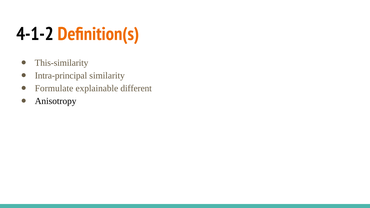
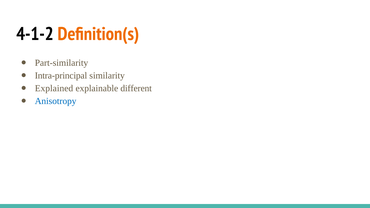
This-similarity: This-similarity -> Part-similarity
Formulate: Formulate -> Explained
Anisotropy colour: black -> blue
